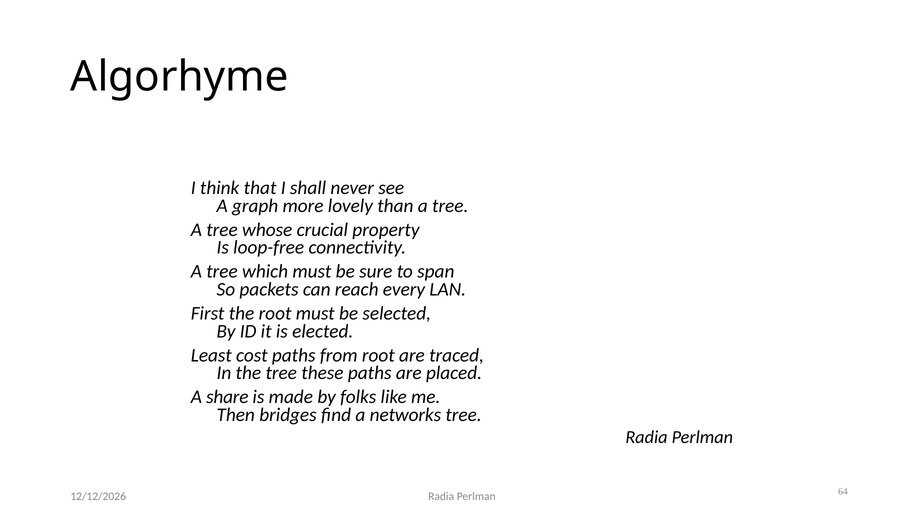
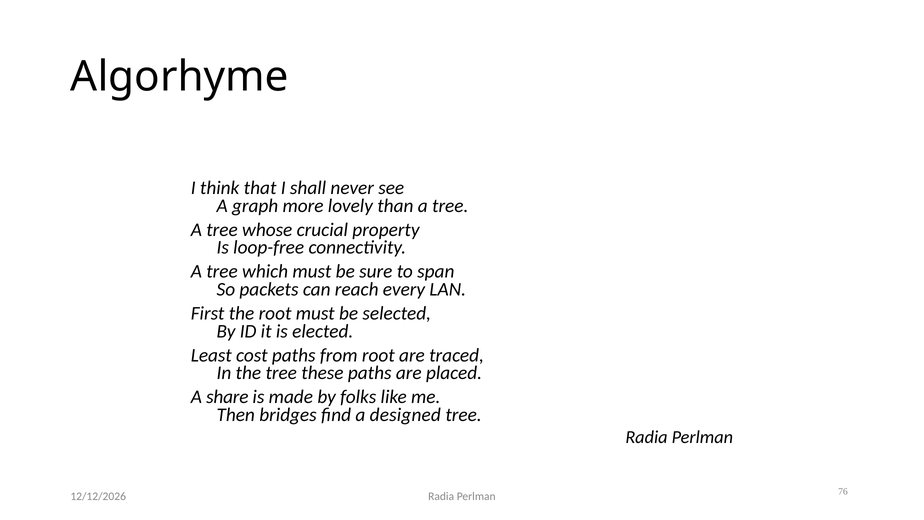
networks: networks -> designed
64: 64 -> 76
